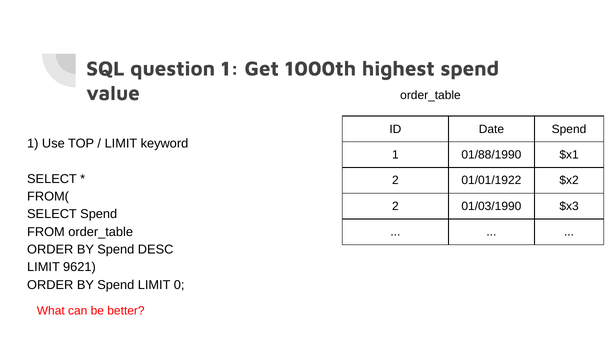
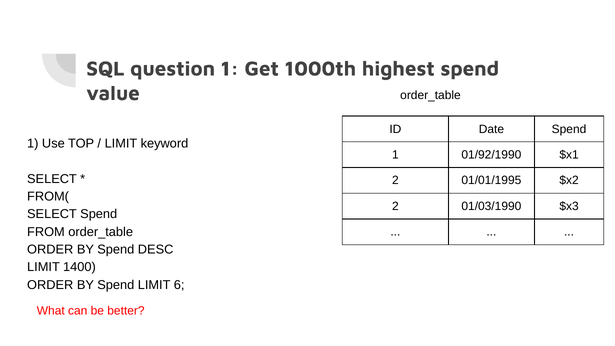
01/88/1990: 01/88/1990 -> 01/92/1990
01/01/1922: 01/01/1922 -> 01/01/1995
9621: 9621 -> 1400
0: 0 -> 6
